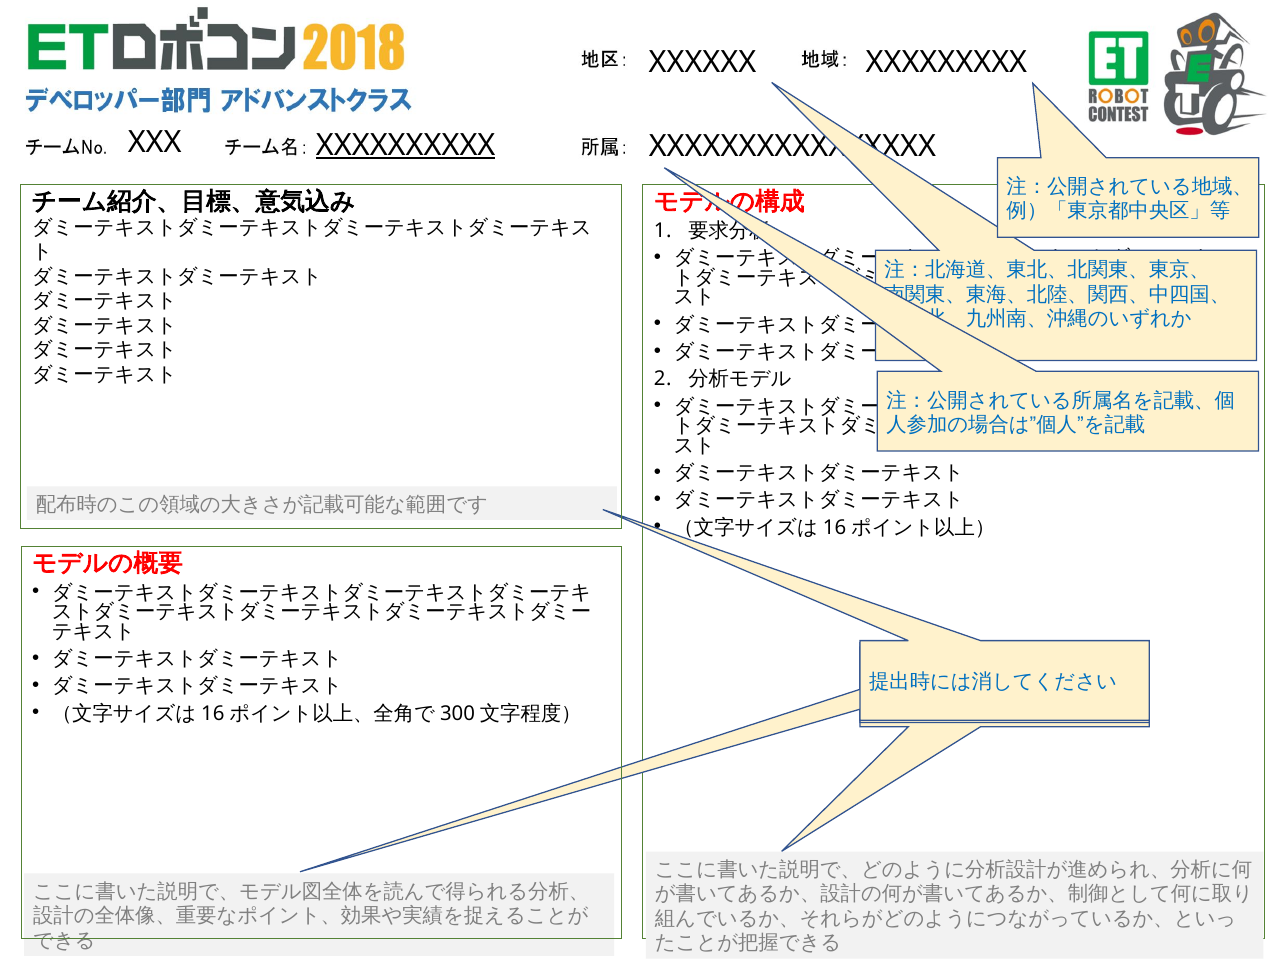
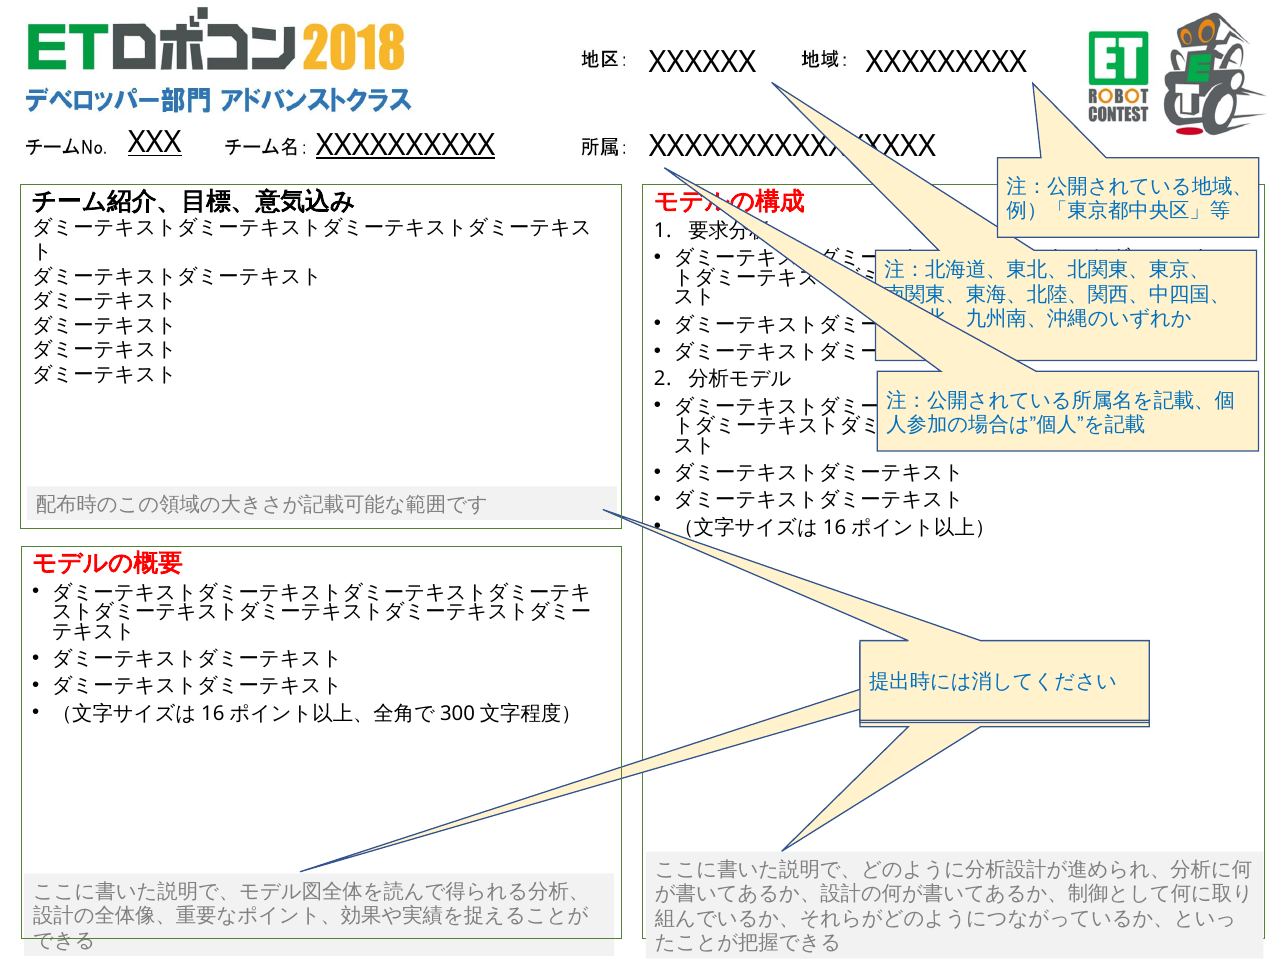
XXX underline: none -> present
